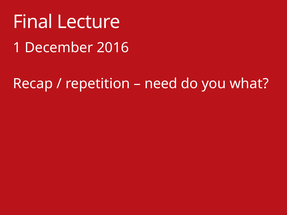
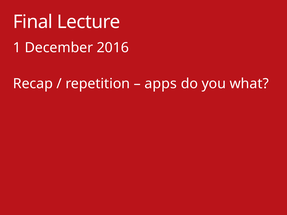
need: need -> apps
